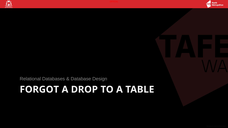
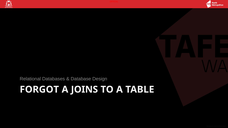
DROP: DROP -> JOINS
